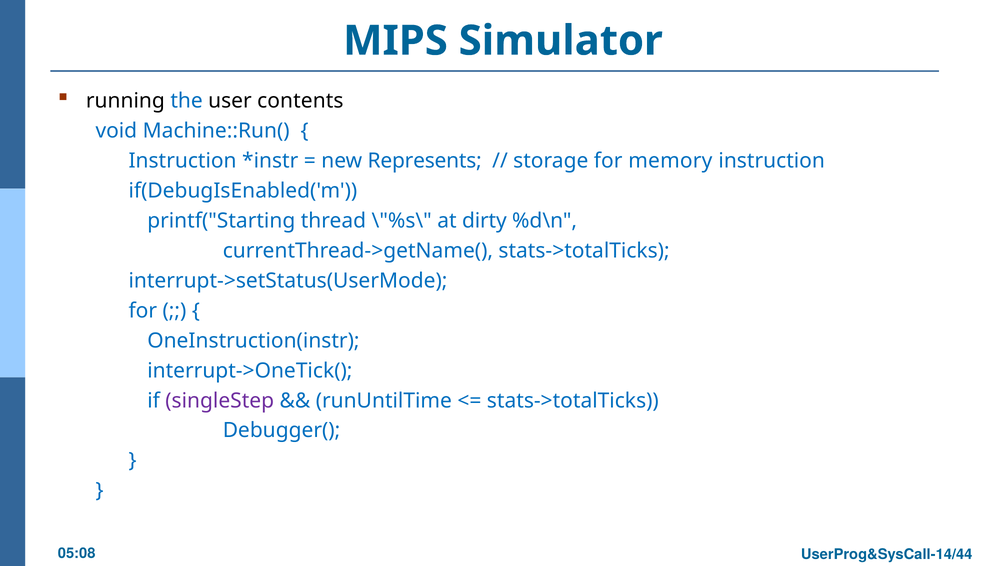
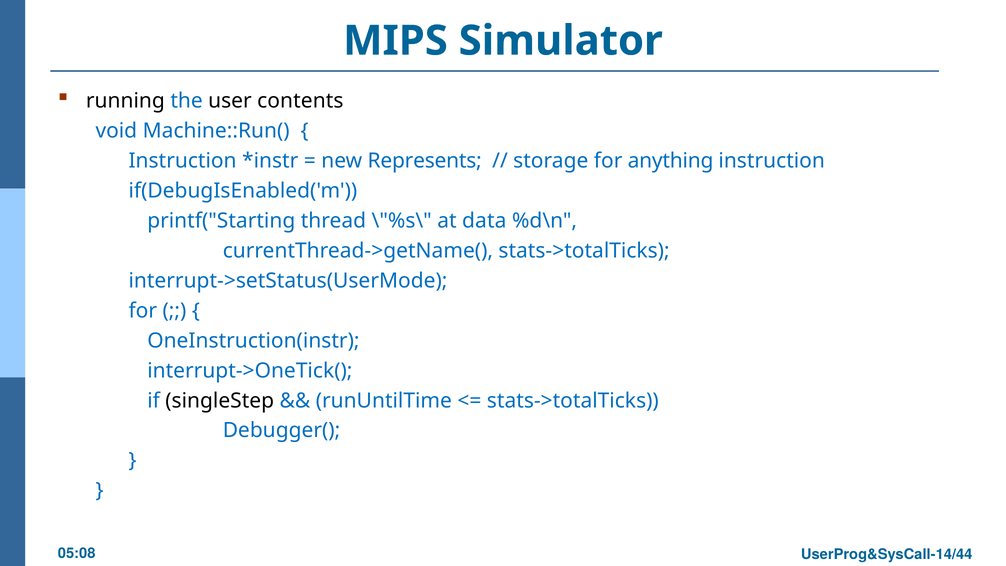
memory: memory -> anything
dirty: dirty -> data
singleStep colour: purple -> black
